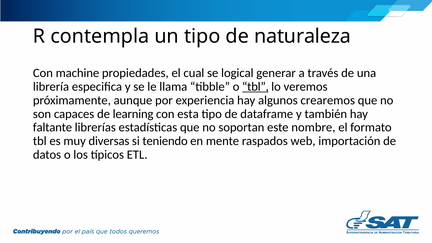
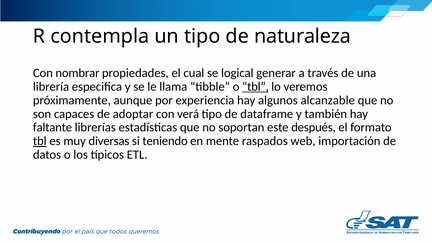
machine: machine -> nombrar
crearemos: crearemos -> alcanzable
learning: learning -> adoptar
esta: esta -> verá
nombre: nombre -> después
tbl at (40, 141) underline: none -> present
